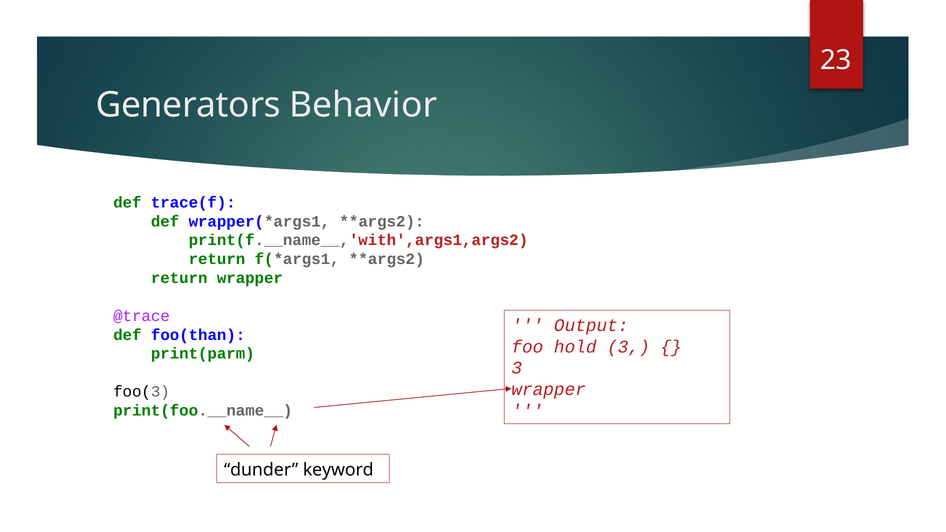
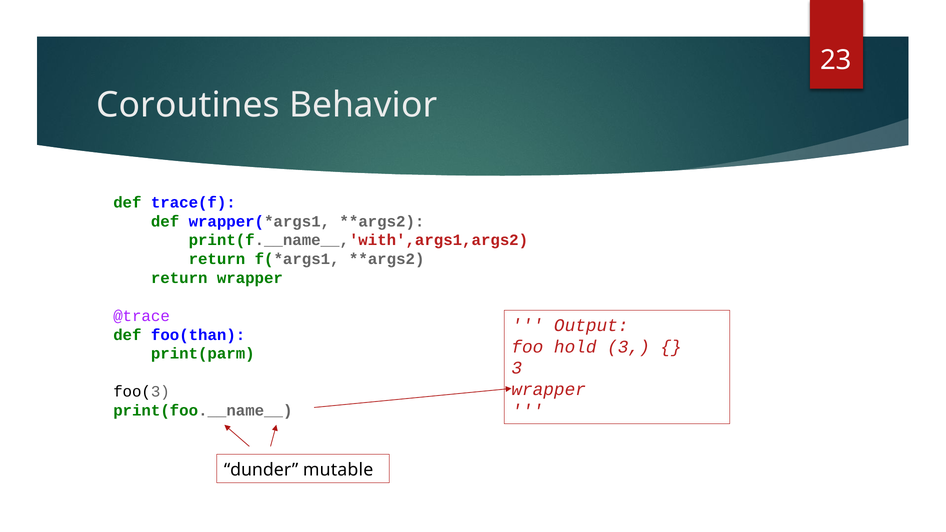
Generators: Generators -> Coroutines
keyword: keyword -> mutable
